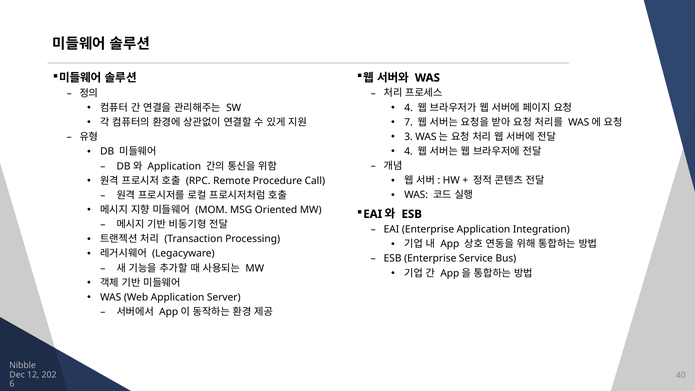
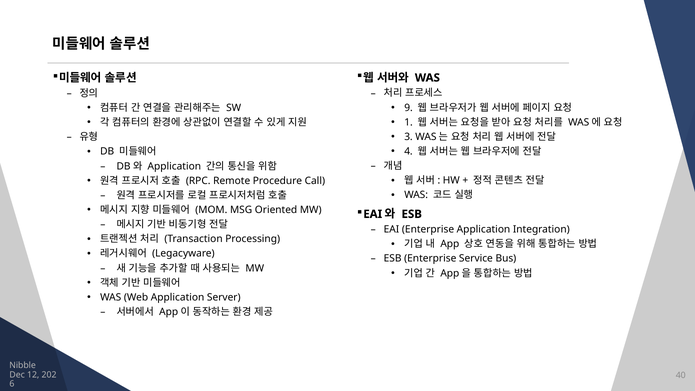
4 at (408, 108): 4 -> 9
7: 7 -> 1
